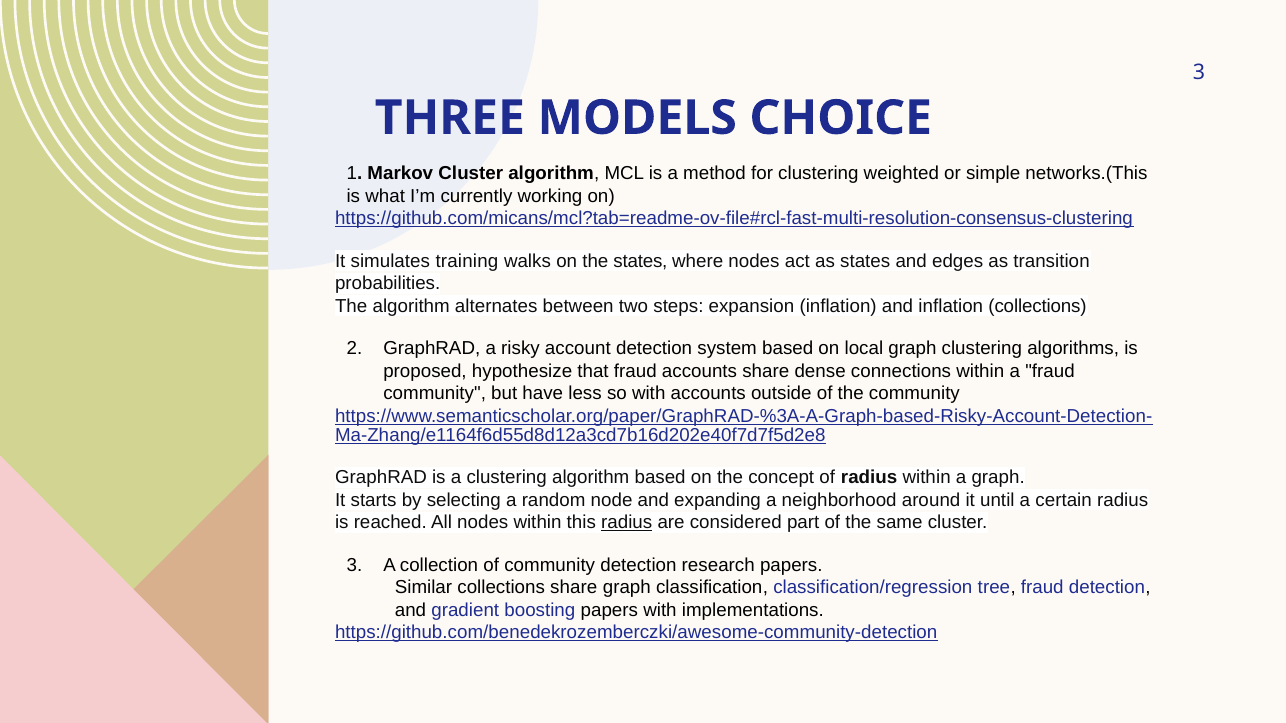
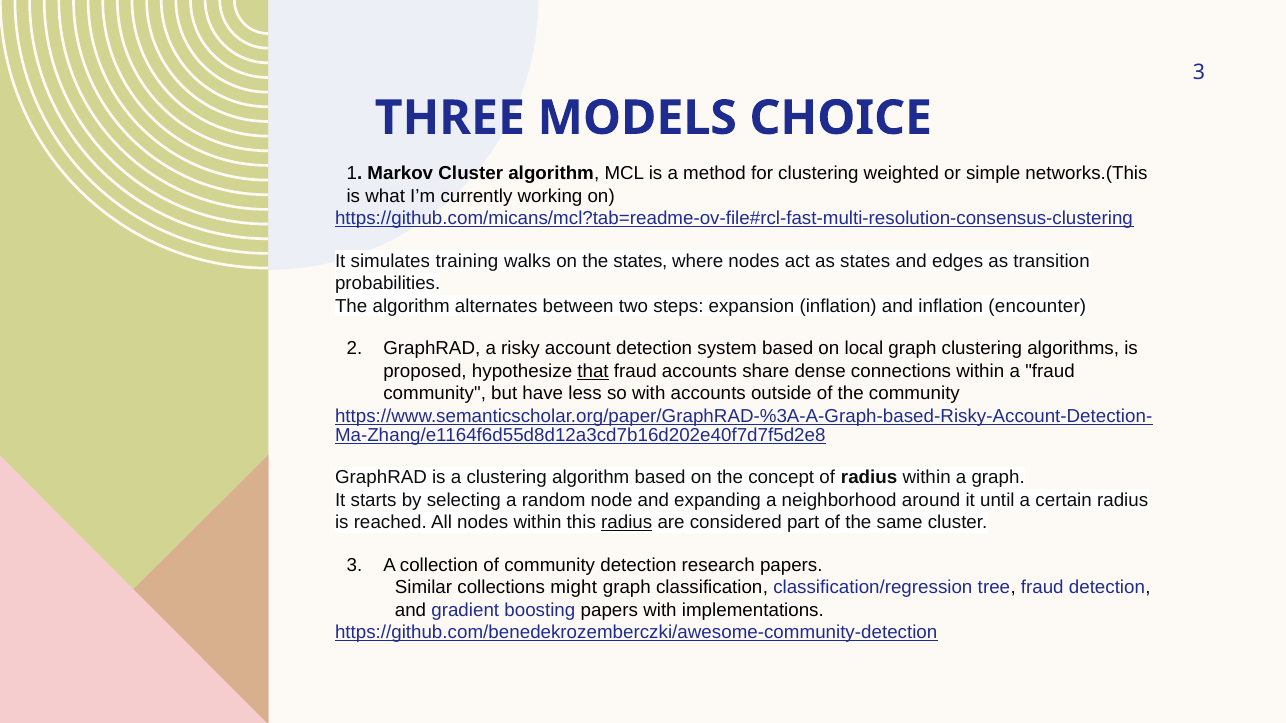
inflation collections: collections -> encounter
that underline: none -> present
collections share: share -> might
